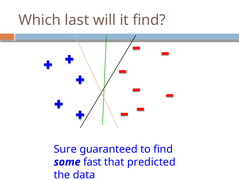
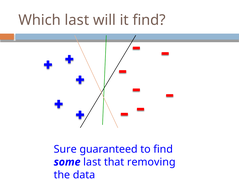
some fast: fast -> last
predicted: predicted -> removing
